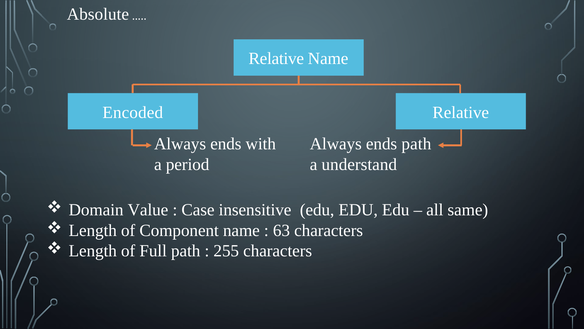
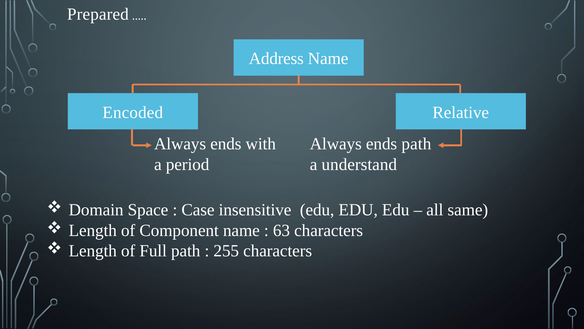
Absolute: Absolute -> Prepared
Relative at (276, 59): Relative -> Address
Value: Value -> Space
